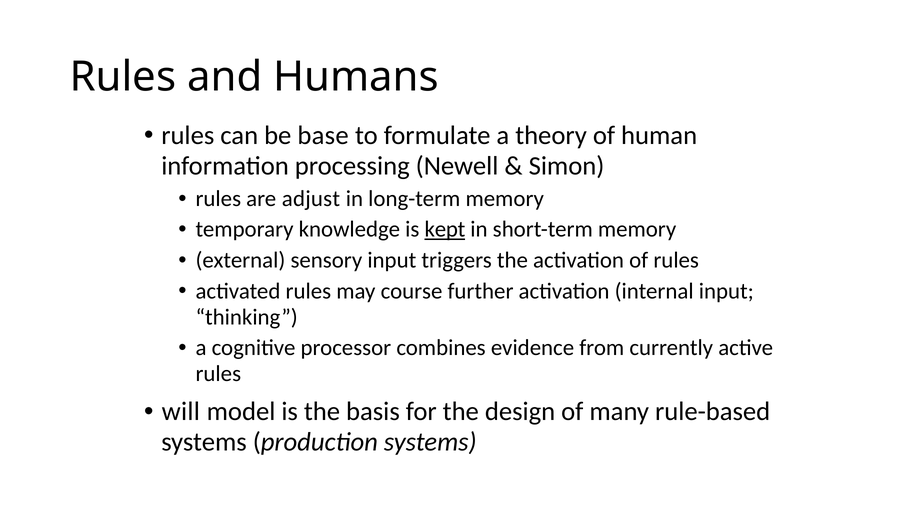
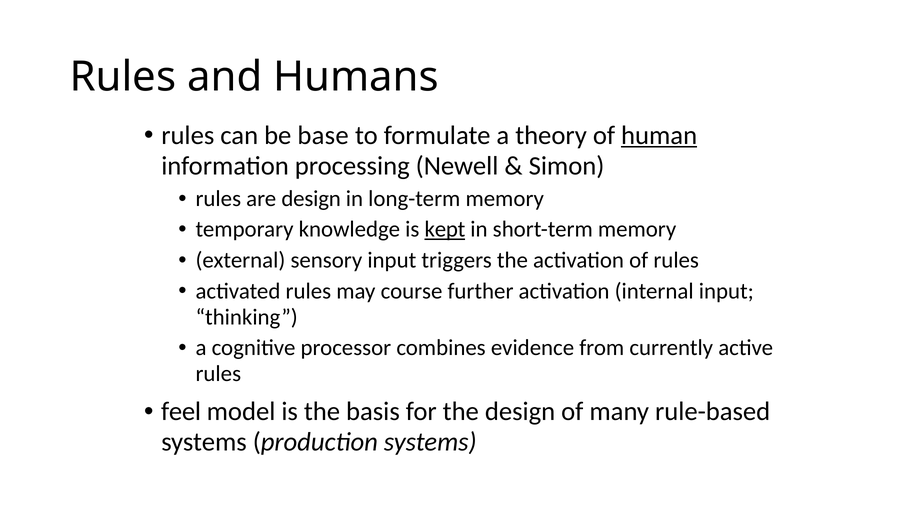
human underline: none -> present
are adjust: adjust -> design
will: will -> feel
